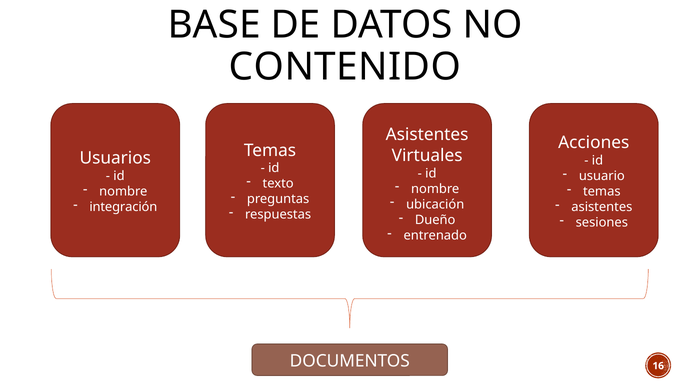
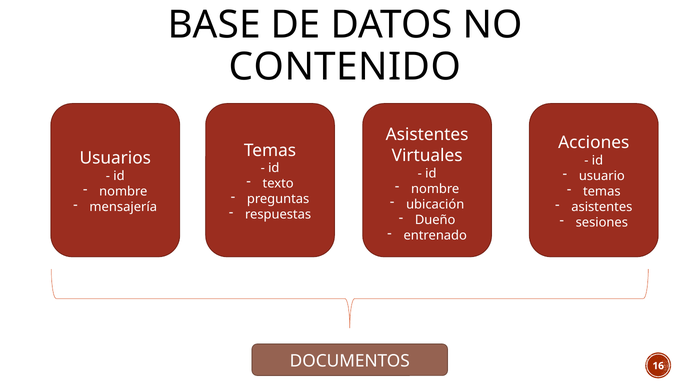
integración: integración -> mensajería
